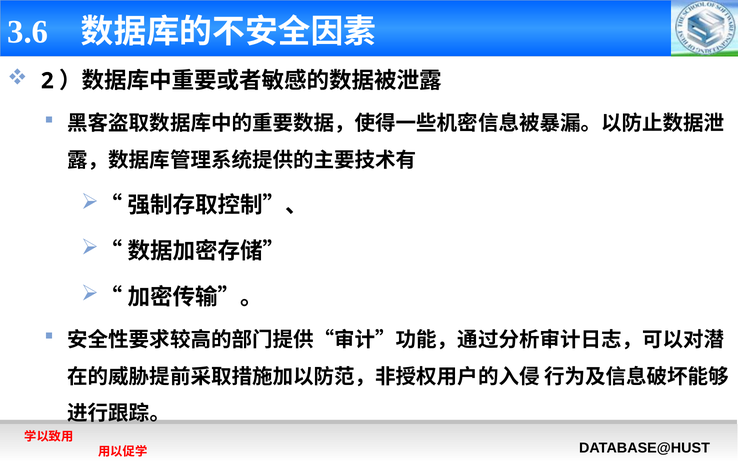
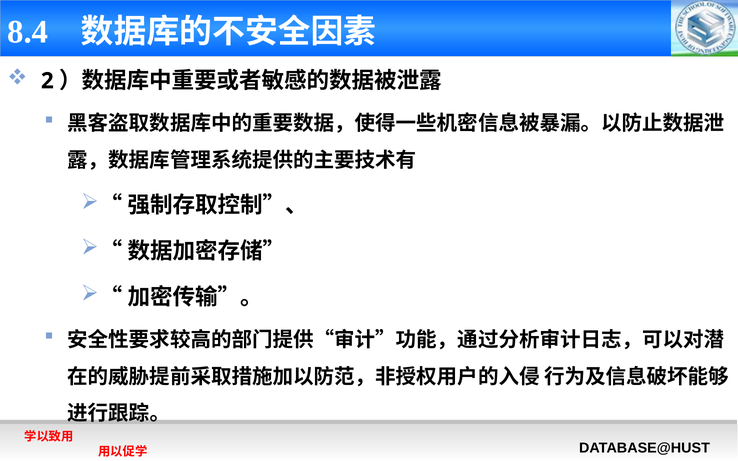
3.6: 3.6 -> 8.4
